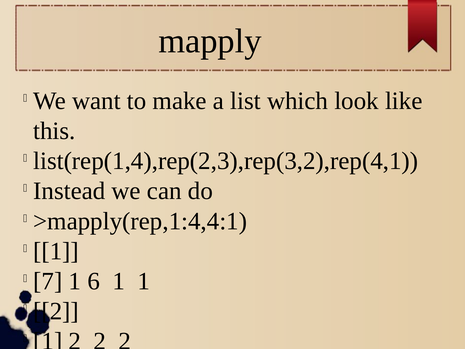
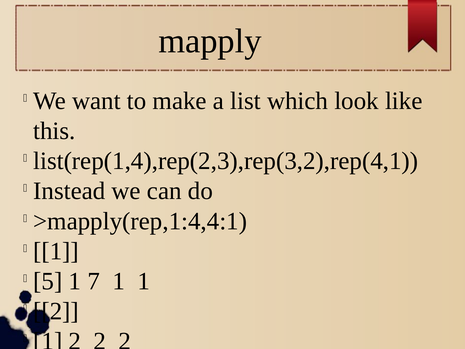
7: 7 -> 5
6: 6 -> 7
